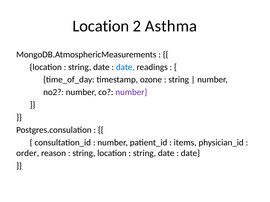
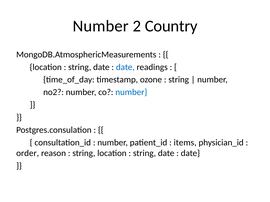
Location at (101, 26): Location -> Number
Asthma: Asthma -> Country
number at (131, 92) colour: purple -> blue
